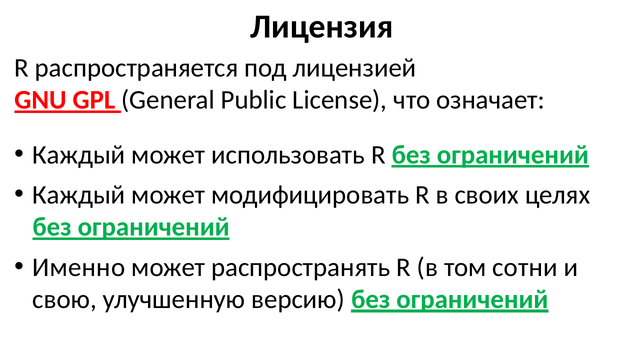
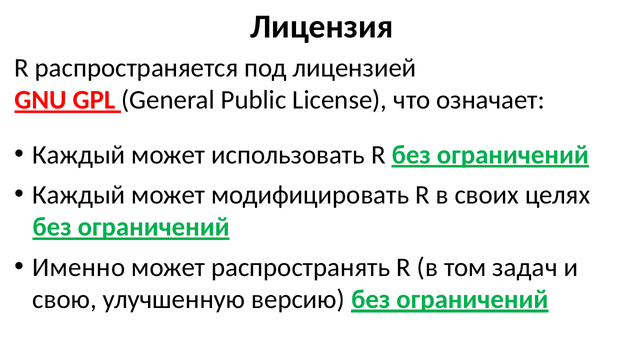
сотни: сотни -> задач
